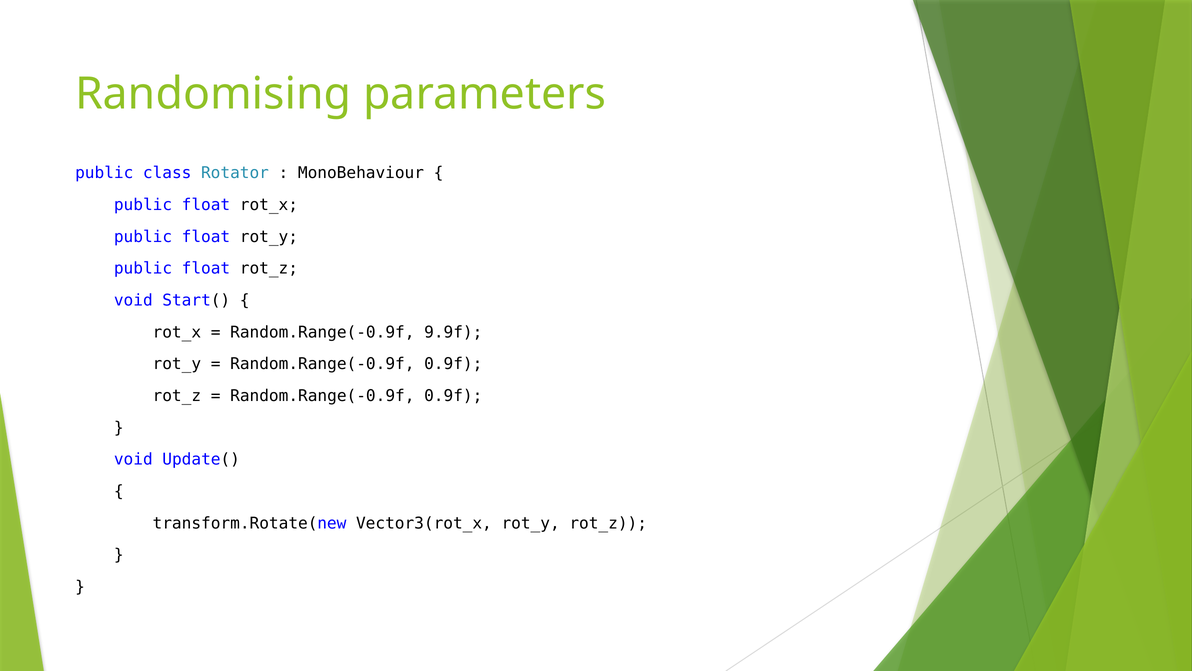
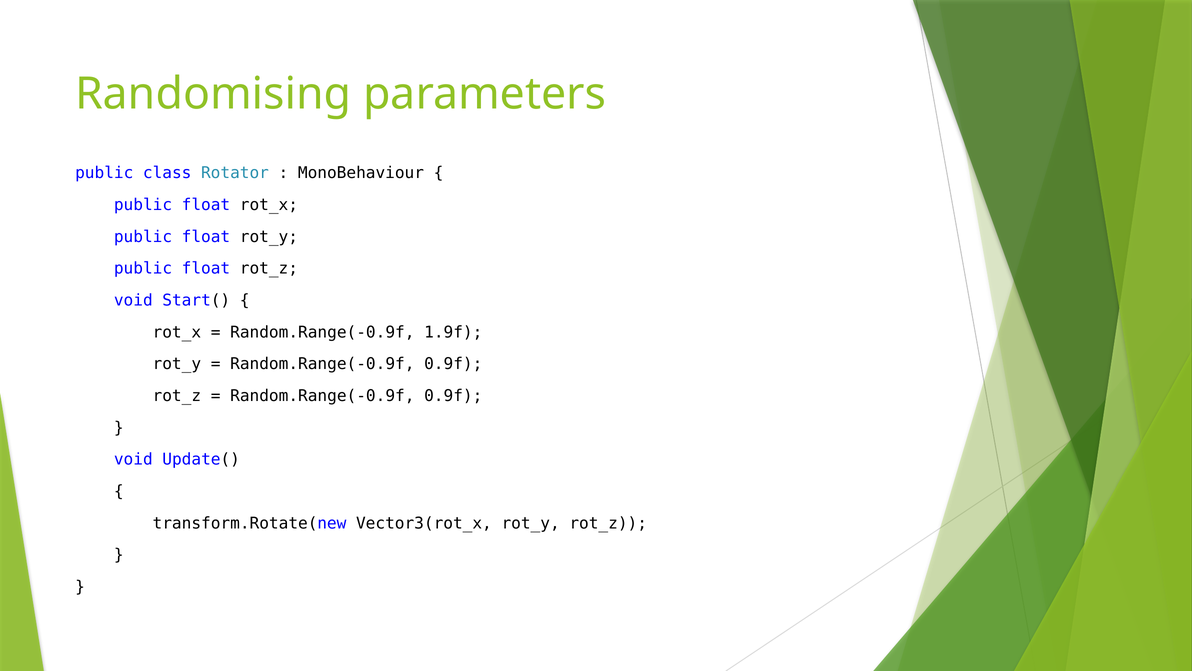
9.9f: 9.9f -> 1.9f
